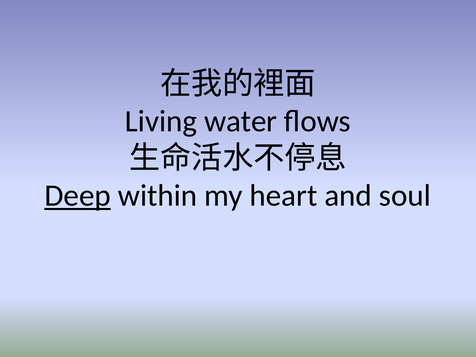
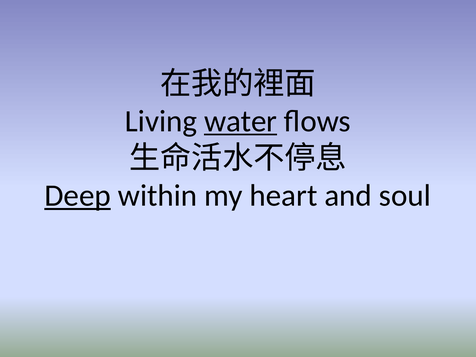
water underline: none -> present
